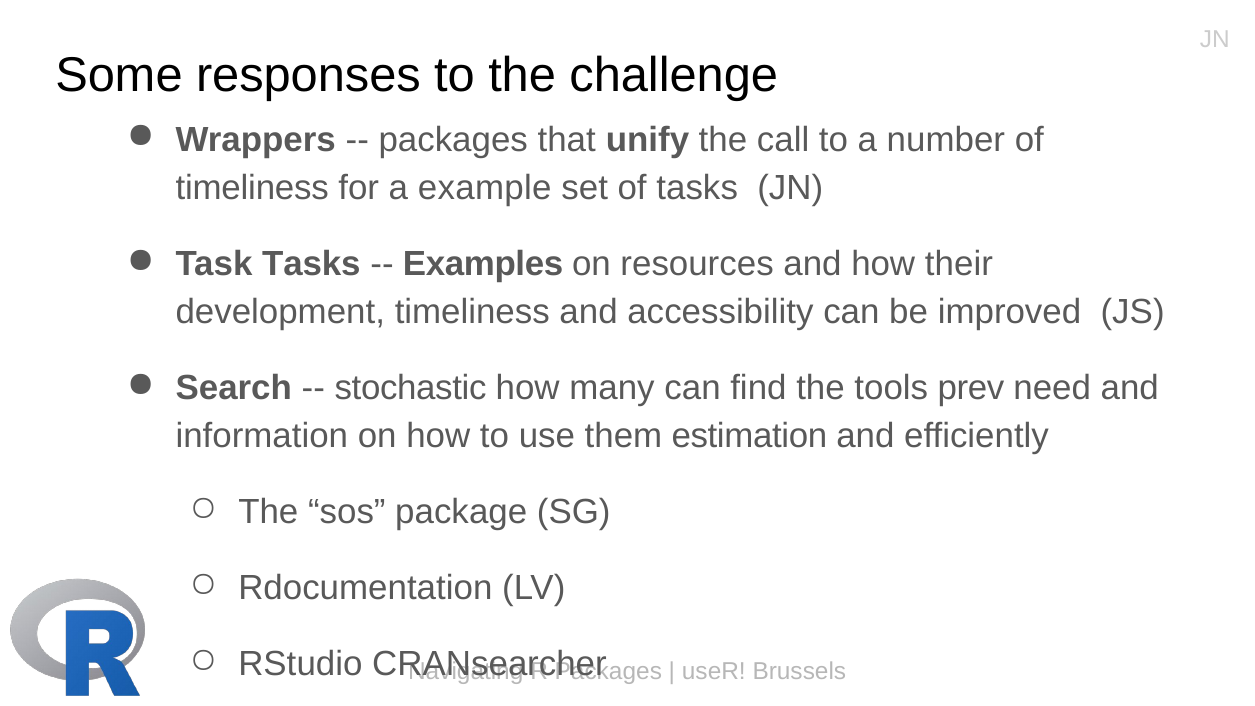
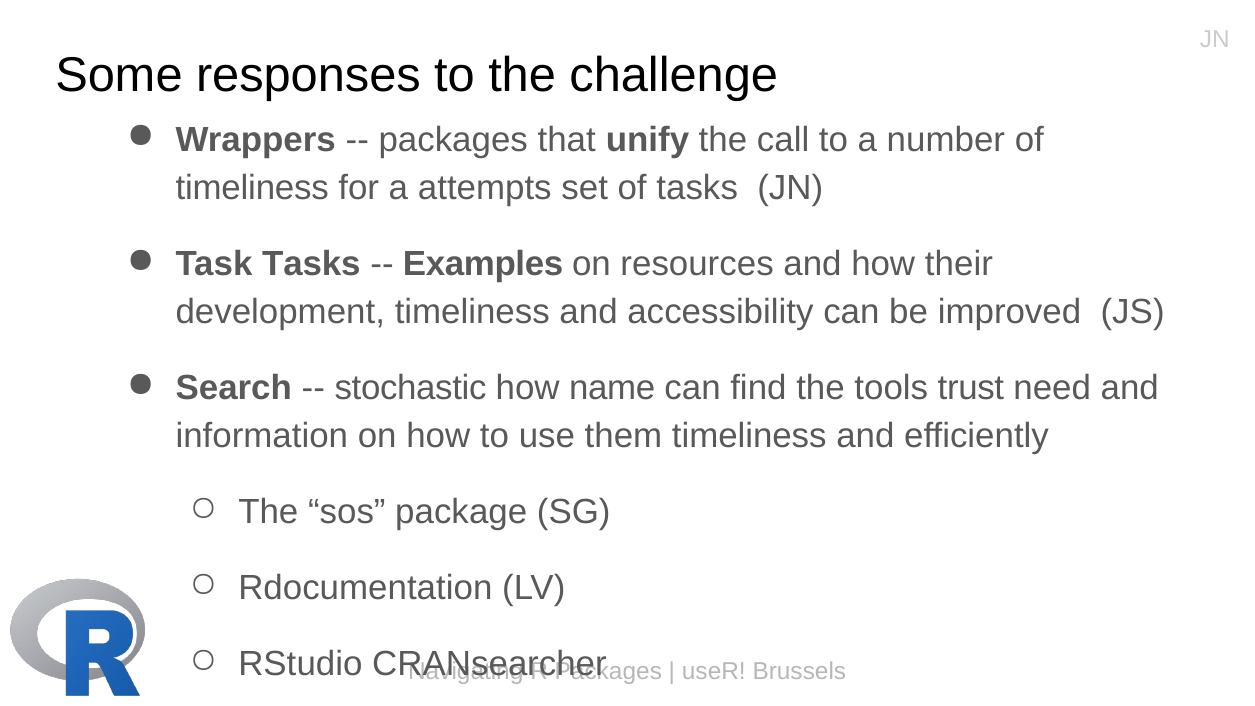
example: example -> attempts
many: many -> name
prev: prev -> trust
them estimation: estimation -> timeliness
